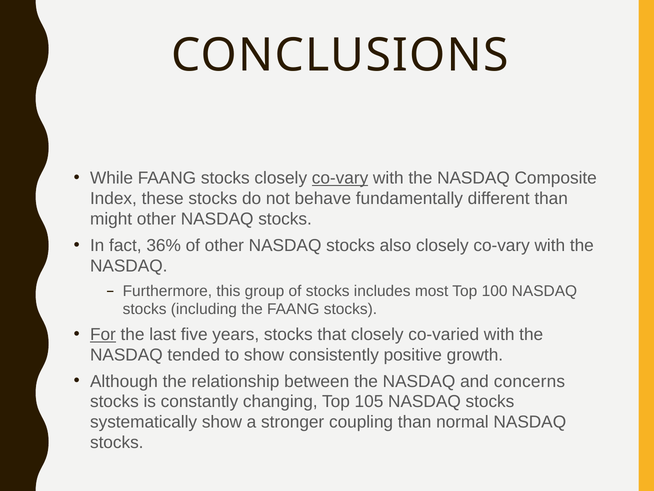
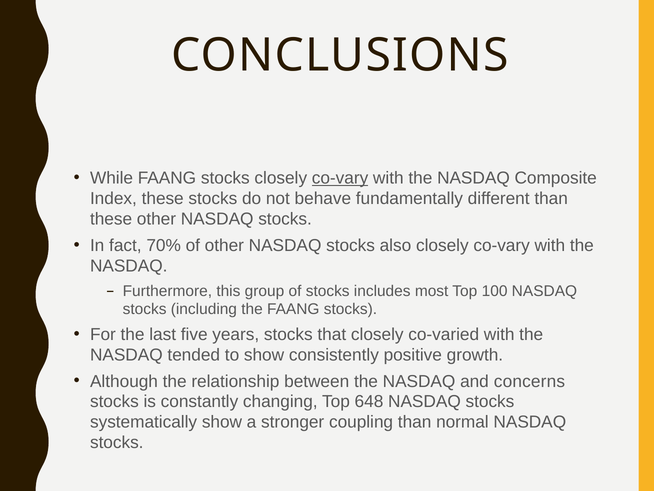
might at (111, 219): might -> these
36%: 36% -> 70%
For underline: present -> none
105: 105 -> 648
